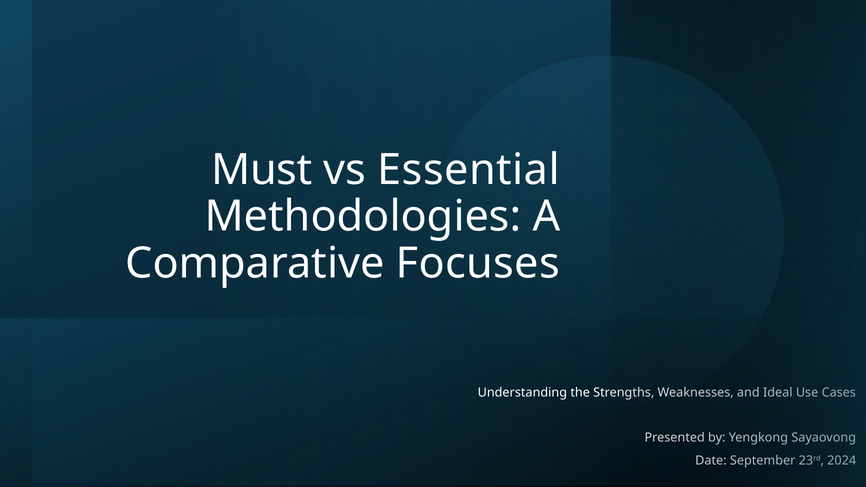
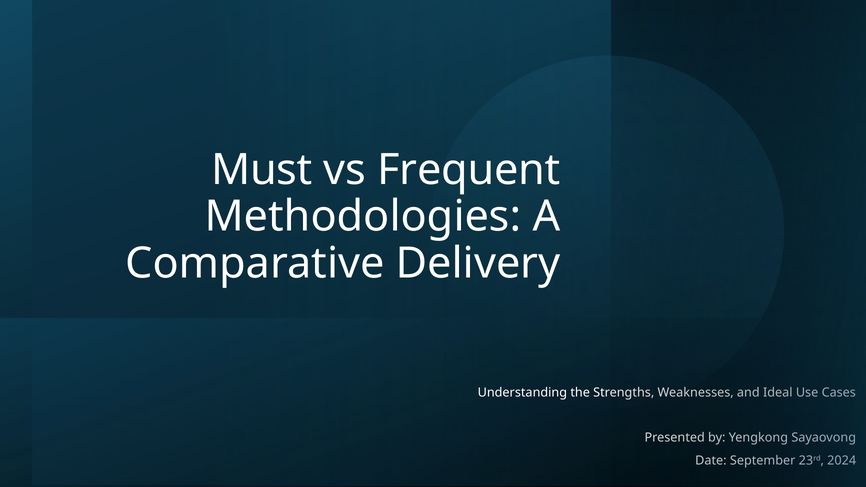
Essential: Essential -> Frequent
Focuses: Focuses -> Delivery
